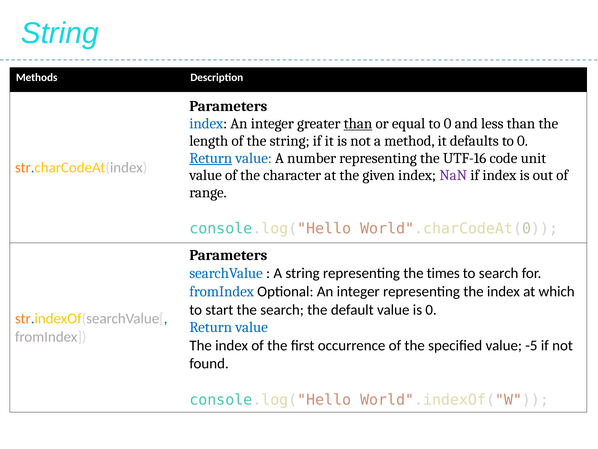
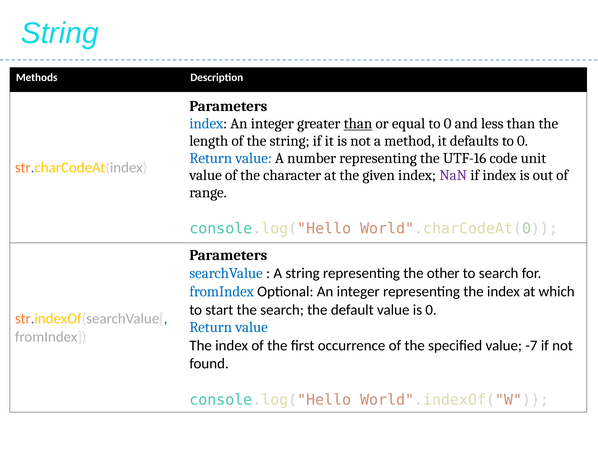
Return at (211, 158) underline: present -> none
times: times -> other
-5: -5 -> -7
